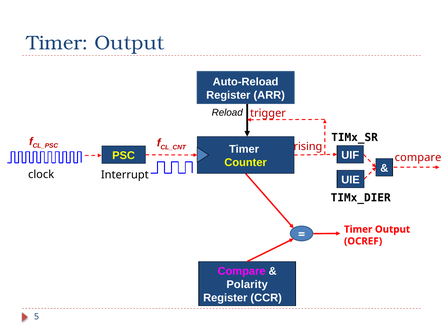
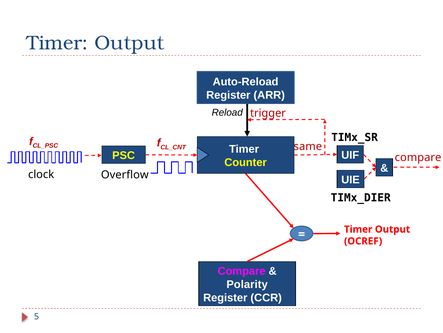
rising: rising -> same
Interrupt: Interrupt -> Overflow
